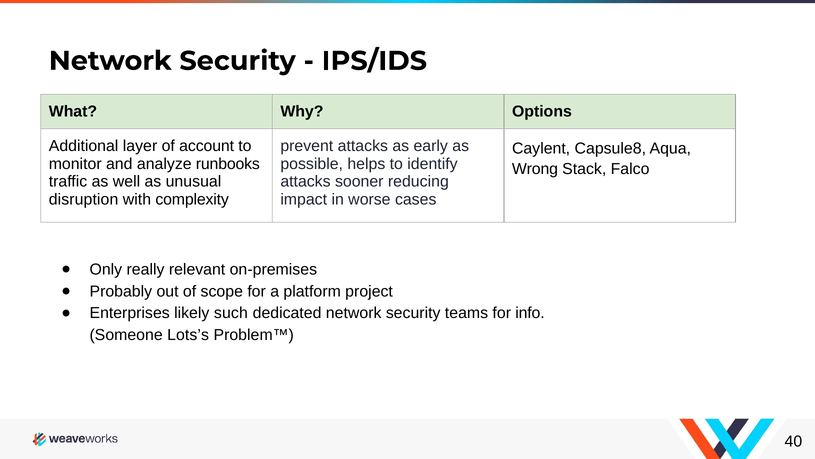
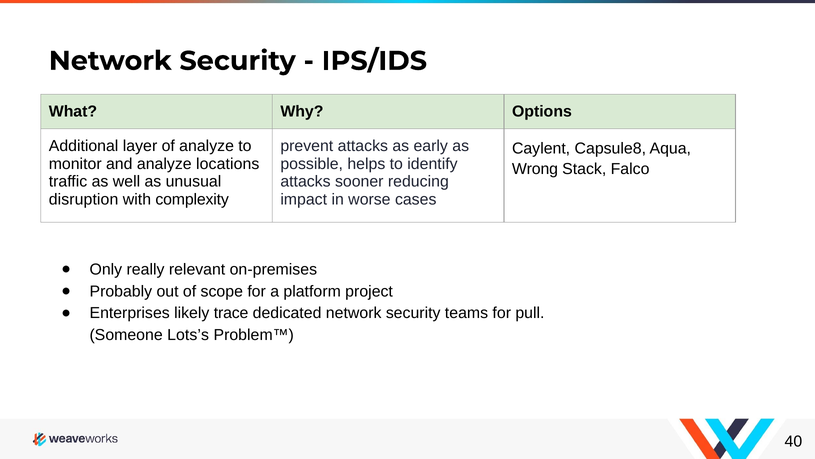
of account: account -> analyze
runbooks: runbooks -> locations
such: such -> trace
info: info -> pull
